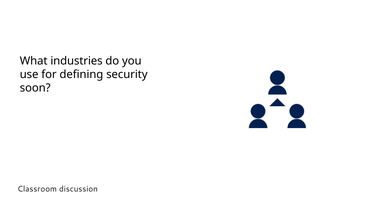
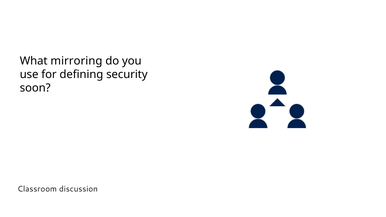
industries: industries -> mirroring
